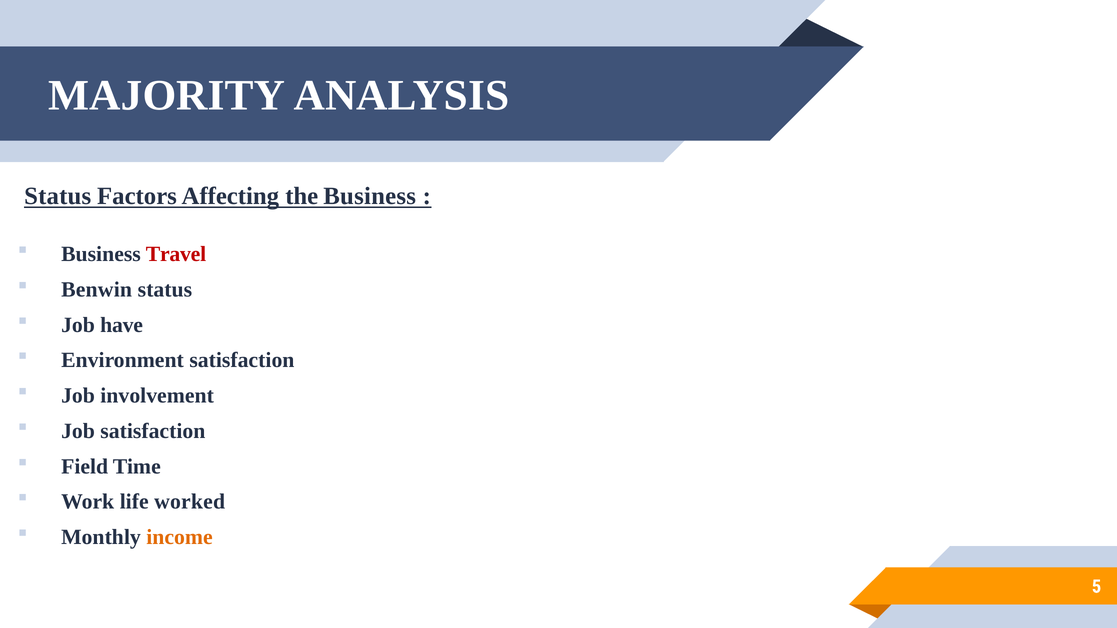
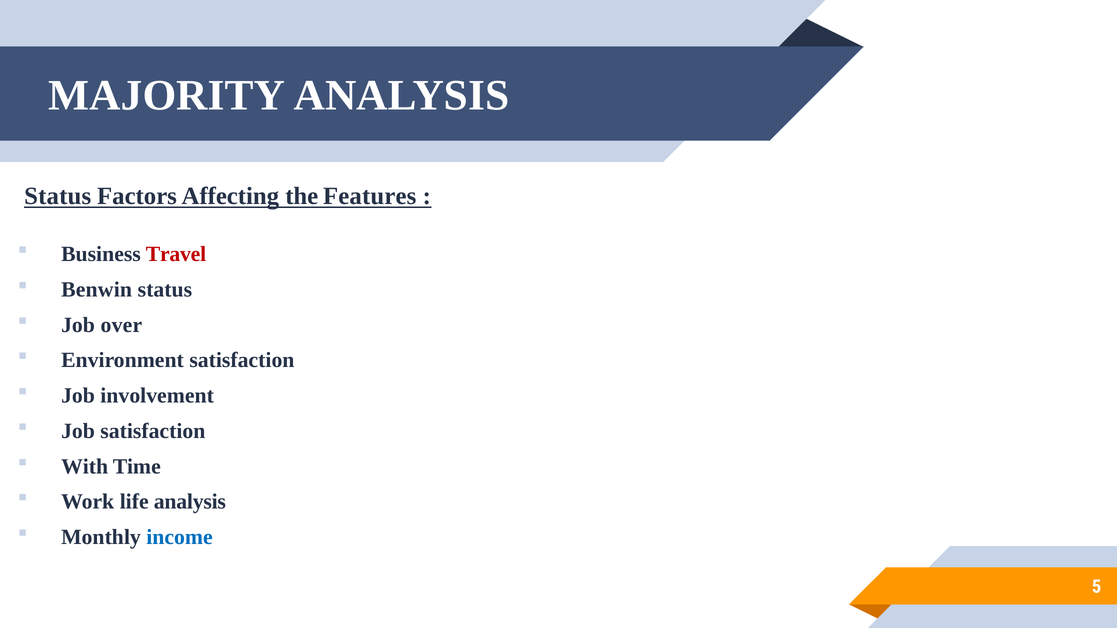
the Business: Business -> Features
have: have -> over
Field: Field -> With
life worked: worked -> analysis
income colour: orange -> blue
